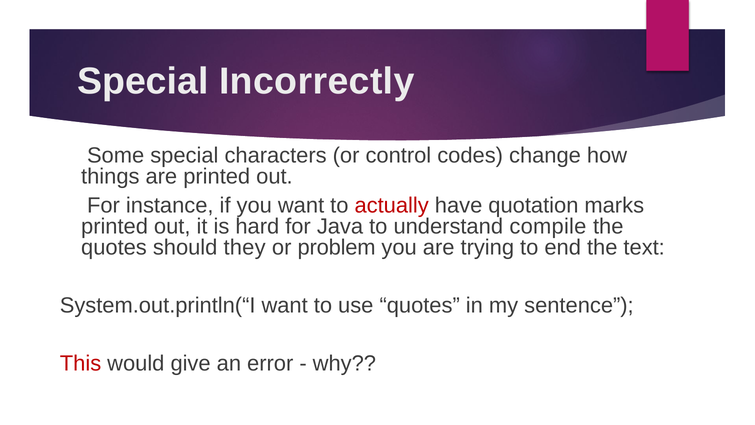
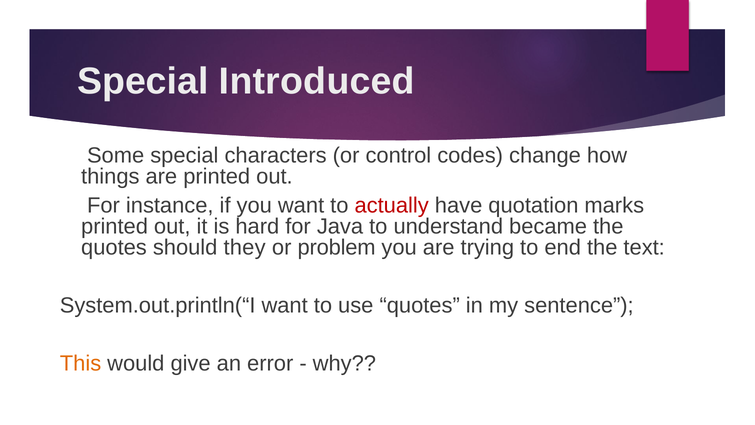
Incorrectly: Incorrectly -> Introduced
compile: compile -> became
This colour: red -> orange
